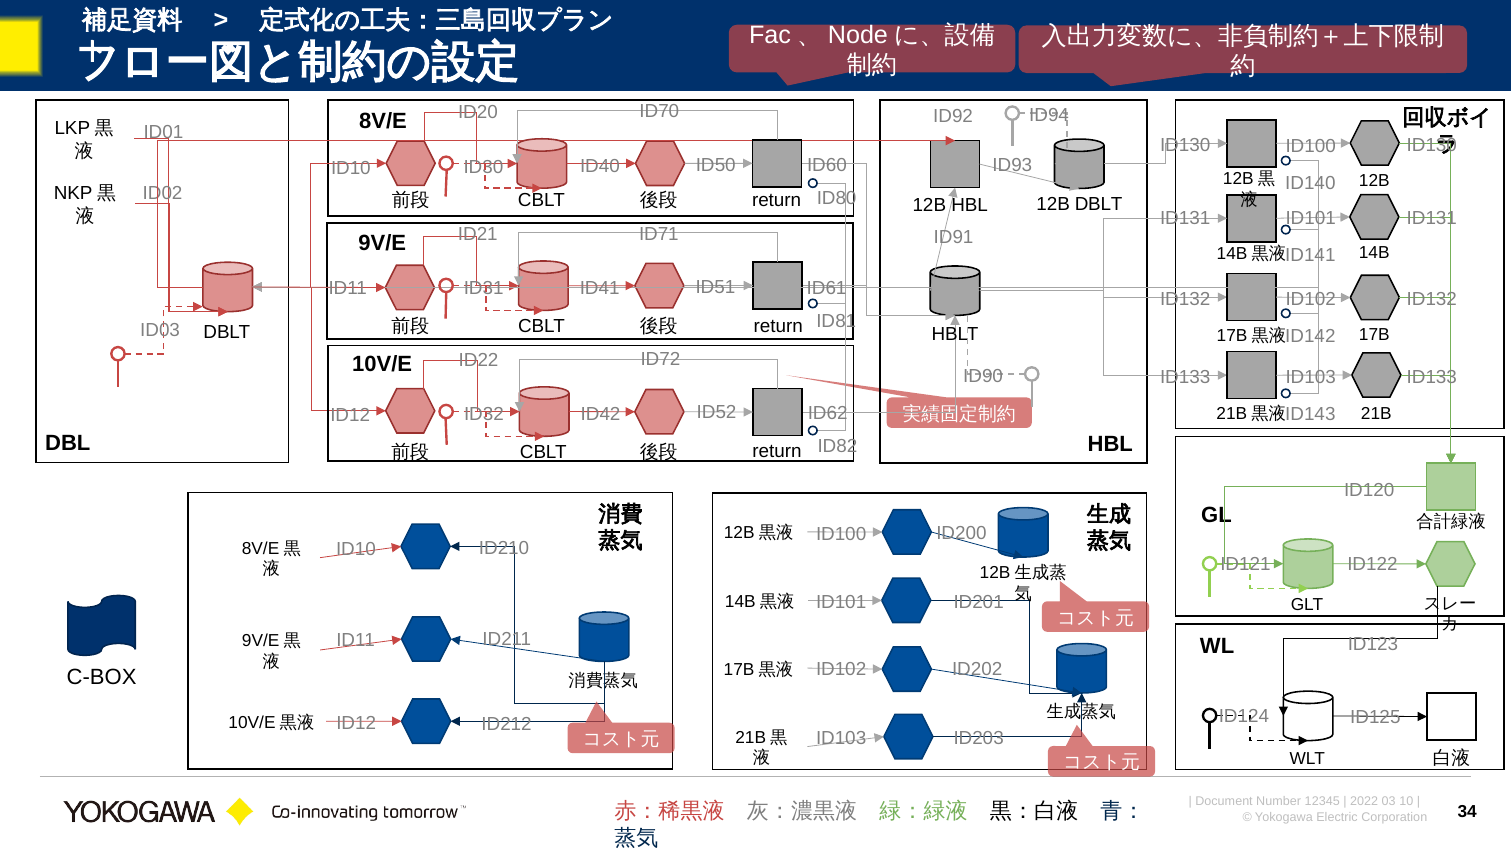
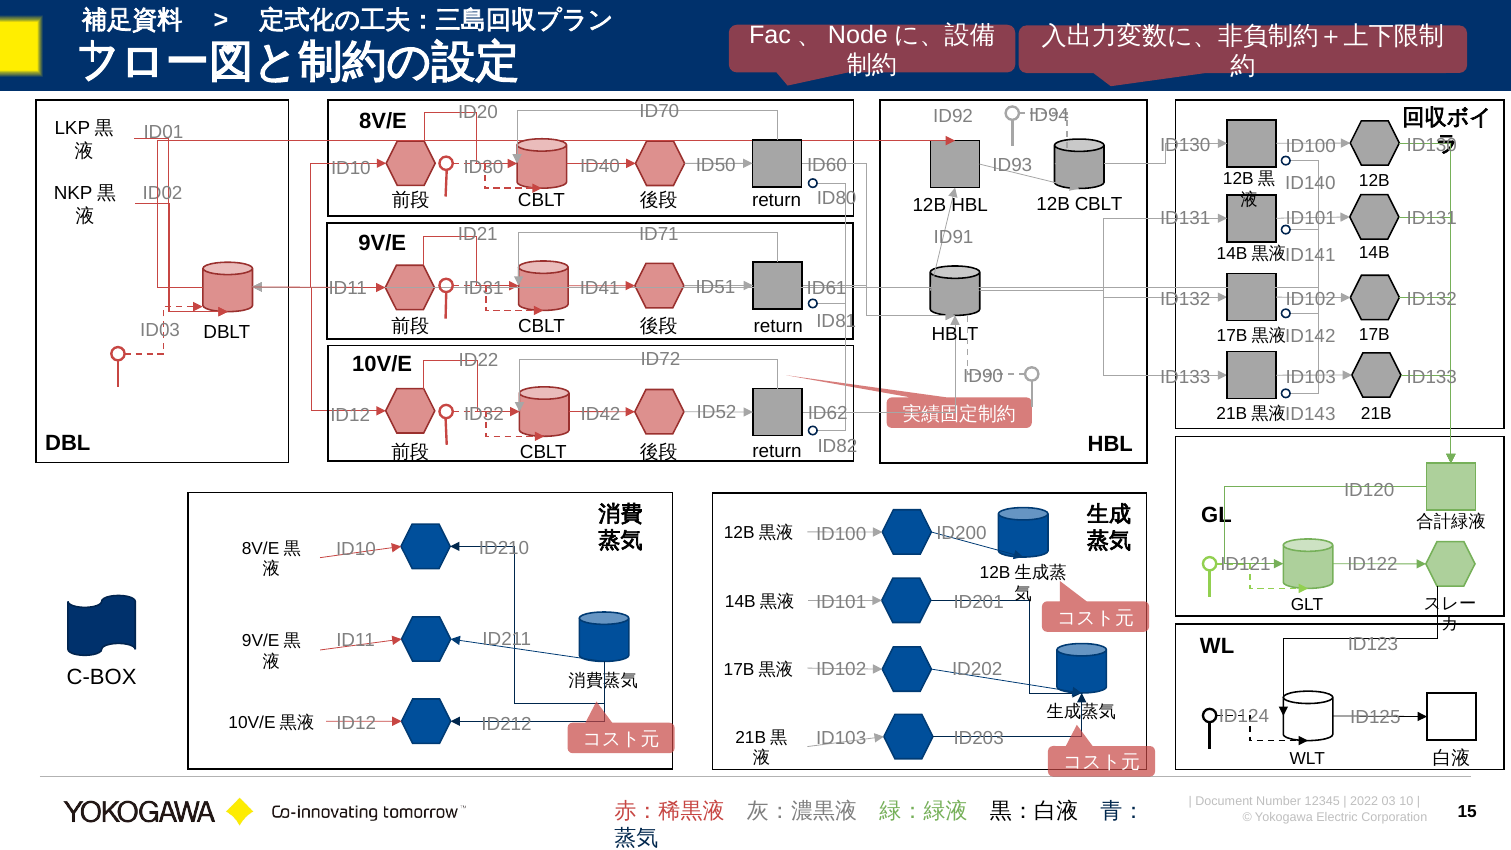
12B DBLT: DBLT -> CBLT
34: 34 -> 15
